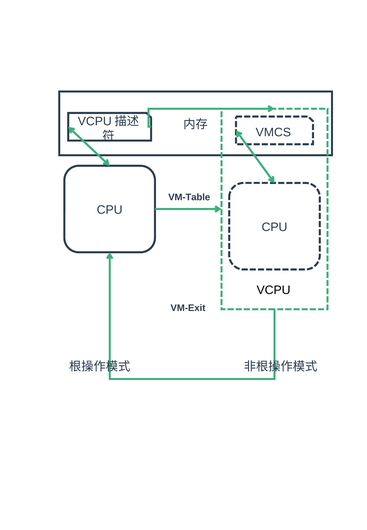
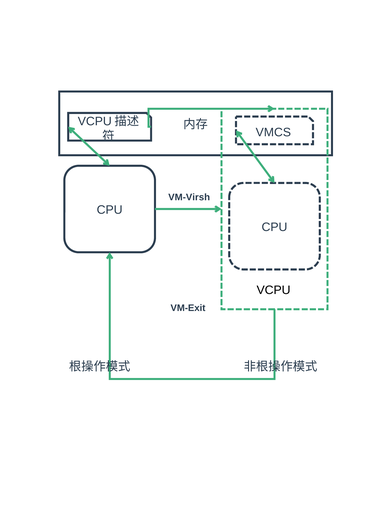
VM-Table: VM-Table -> VM-Virsh
